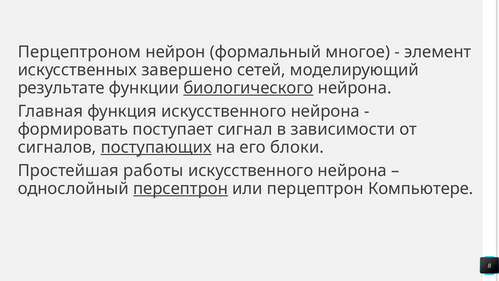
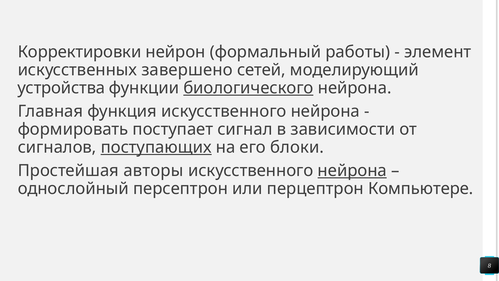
Перцептроном: Перцептроном -> Корректировки
многое: многое -> работы
результате: результате -> устройства
работы: работы -> авторы
нейрона at (352, 170) underline: none -> present
персептрон underline: present -> none
